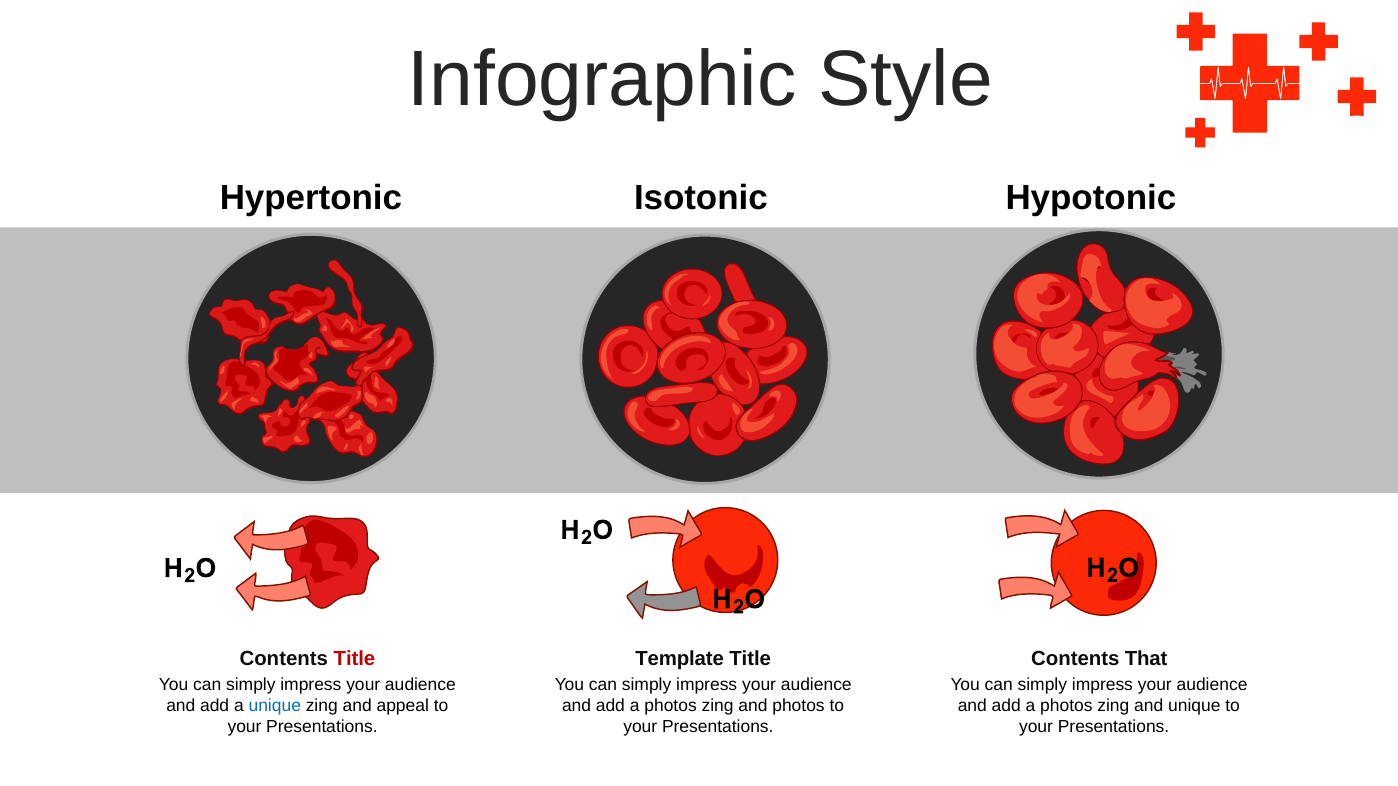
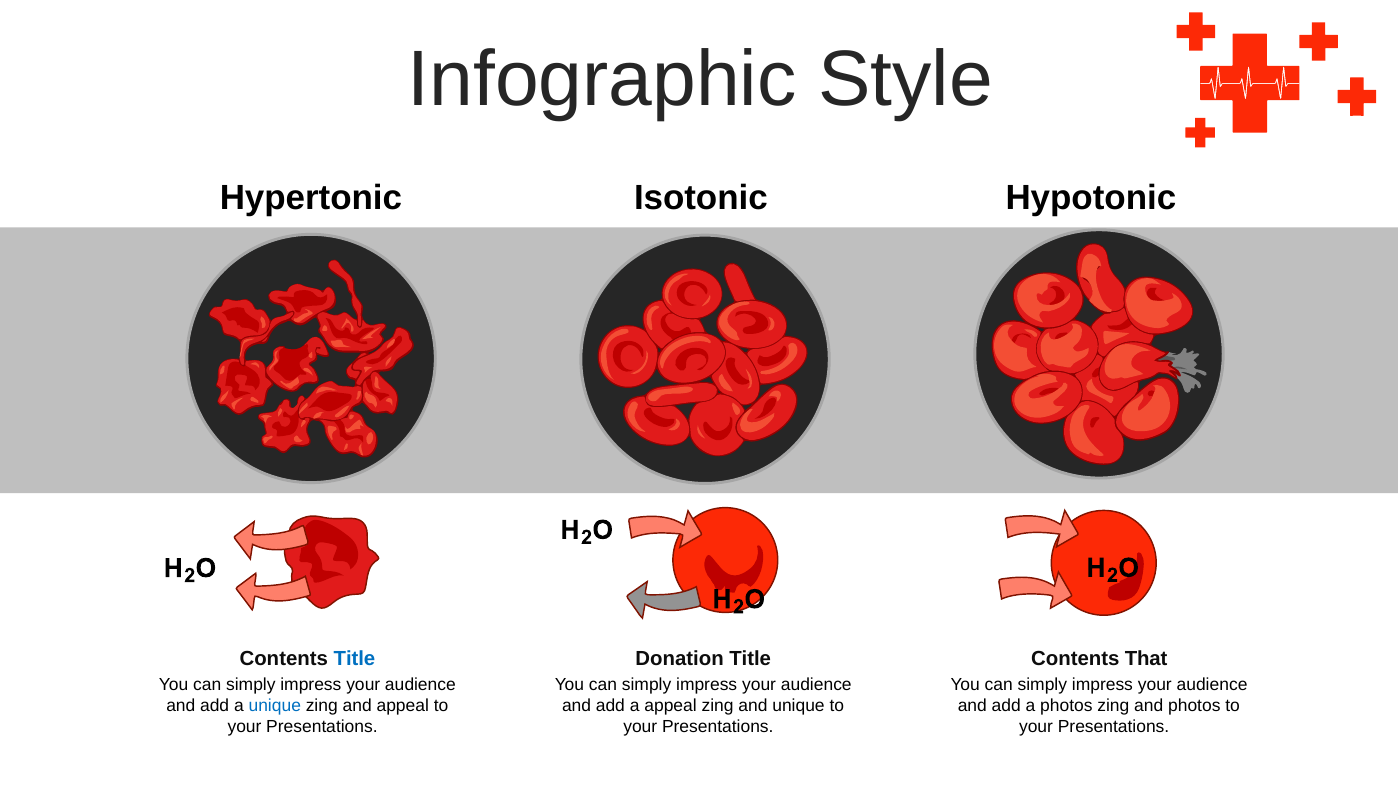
Title at (354, 659) colour: red -> blue
Template: Template -> Donation
photos at (671, 706): photos -> appeal
and photos: photos -> unique
and unique: unique -> photos
